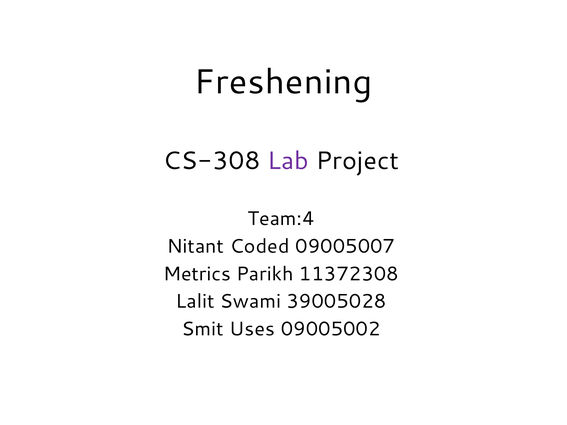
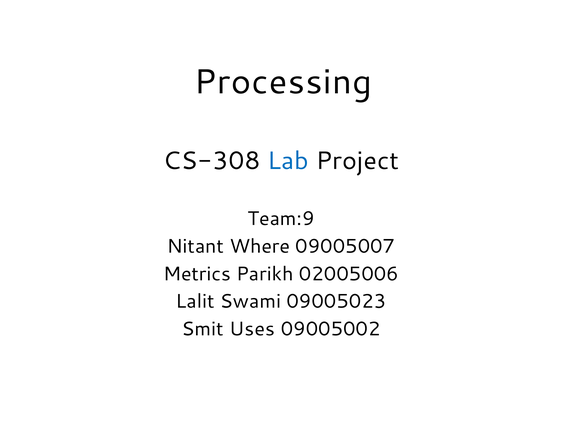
Freshening: Freshening -> Processing
Lab colour: purple -> blue
Team:4: Team:4 -> Team:9
Coded: Coded -> Where
11372308: 11372308 -> 02005006
39005028: 39005028 -> 09005023
